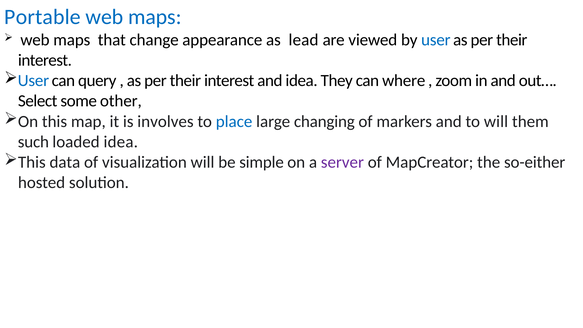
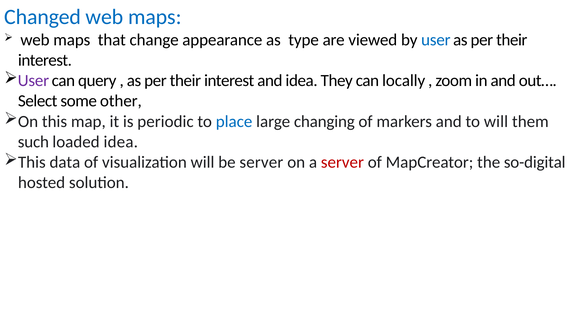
Portable: Portable -> Changed
lead: lead -> type
User at (33, 81) colour: blue -> purple
where: where -> locally
involves: involves -> periodic
be simple: simple -> server
server at (342, 162) colour: purple -> red
so-either: so-either -> so-digital
